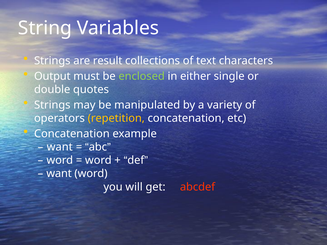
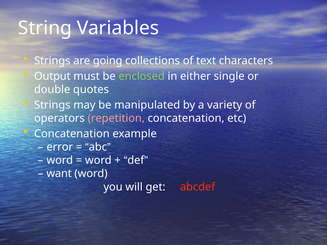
result: result -> going
repetition colour: yellow -> pink
want at (60, 147): want -> error
